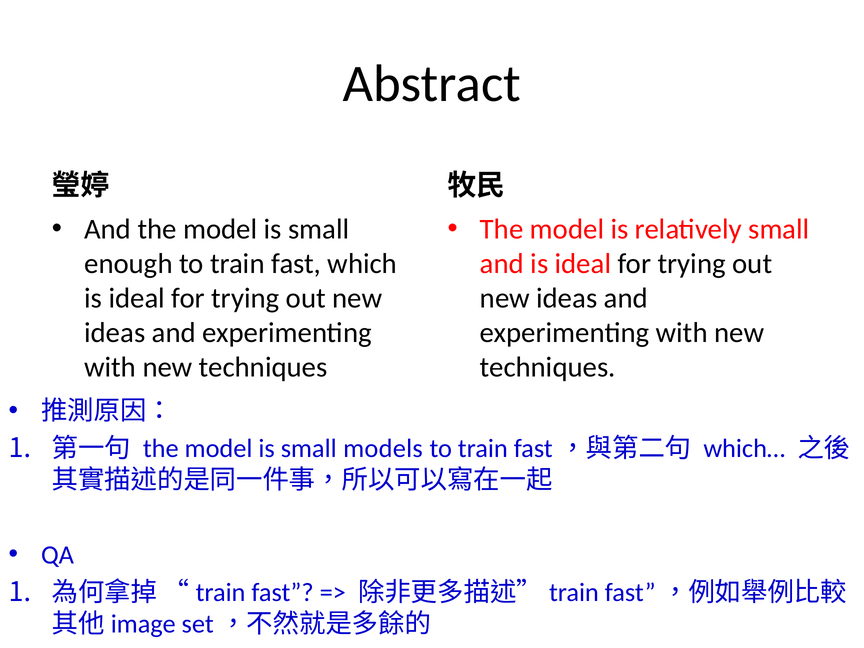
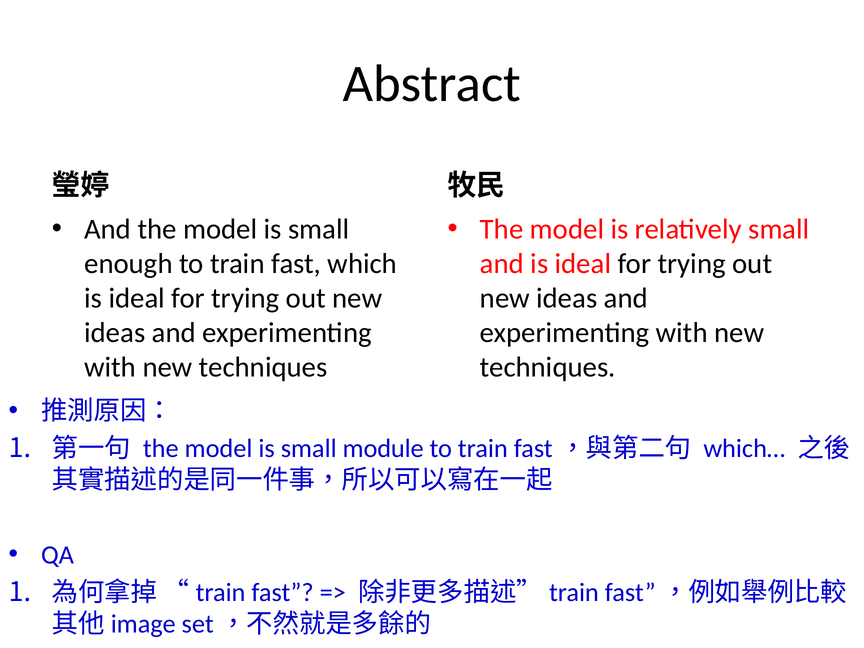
models: models -> module
